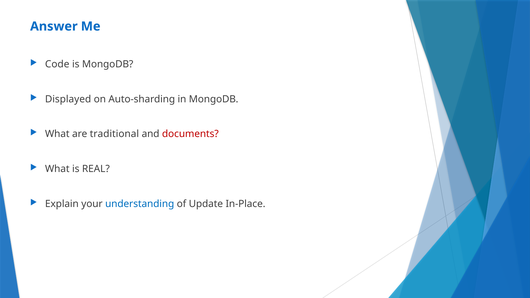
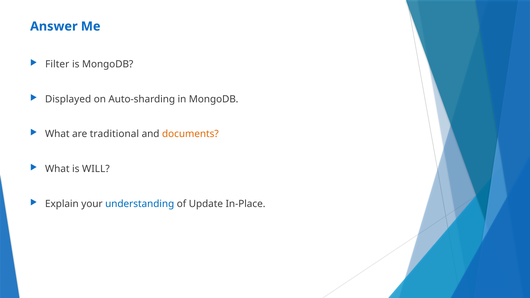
Code: Code -> Filter
documents colour: red -> orange
REAL: REAL -> WILL
